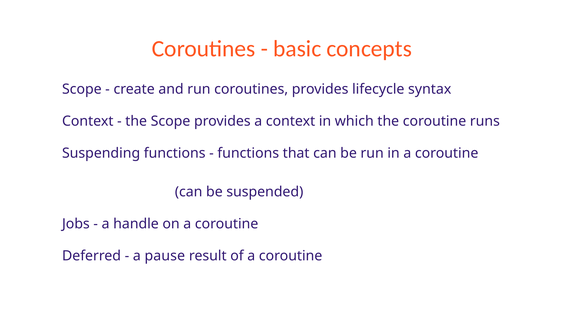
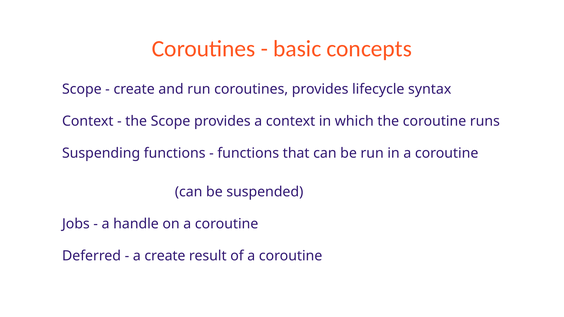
a pause: pause -> create
